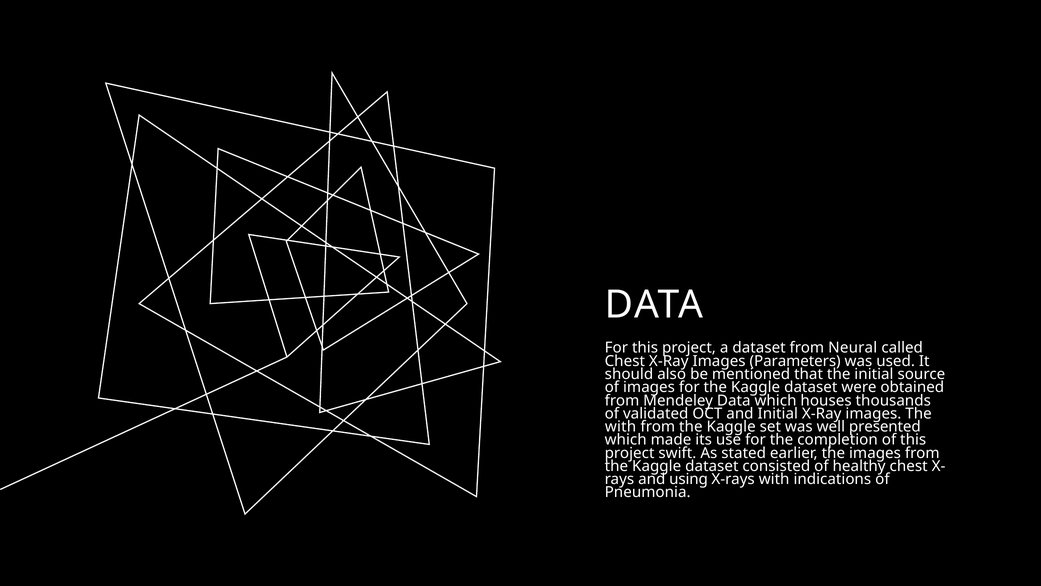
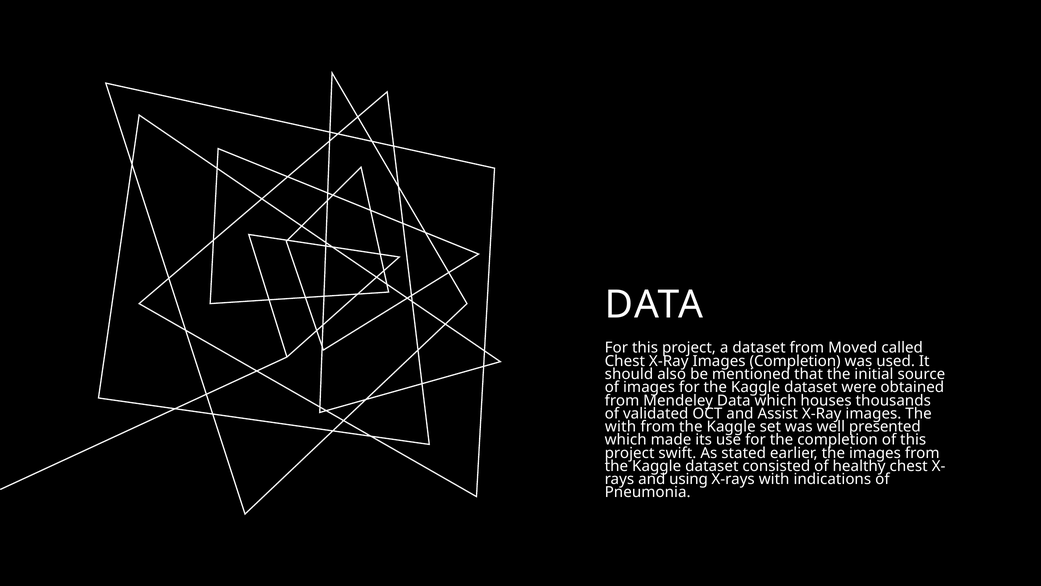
Neural: Neural -> Moved
Images Parameters: Parameters -> Completion
and Initial: Initial -> Assist
